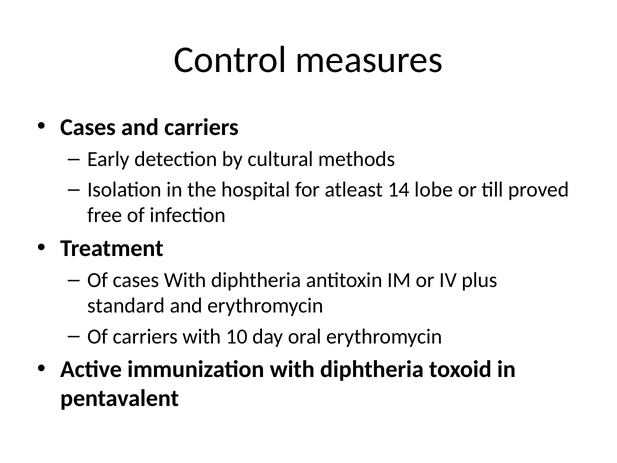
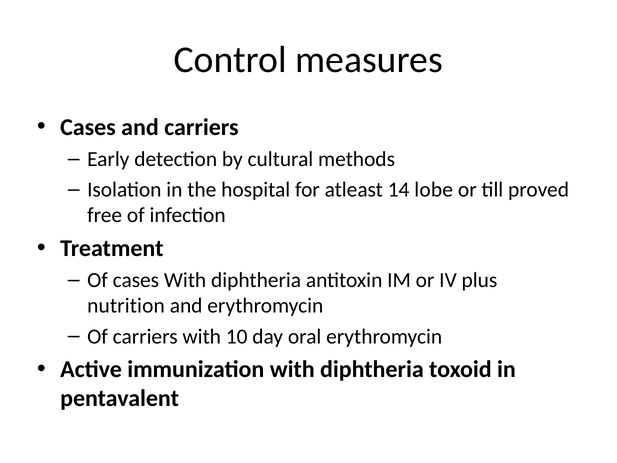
standard: standard -> nutrition
